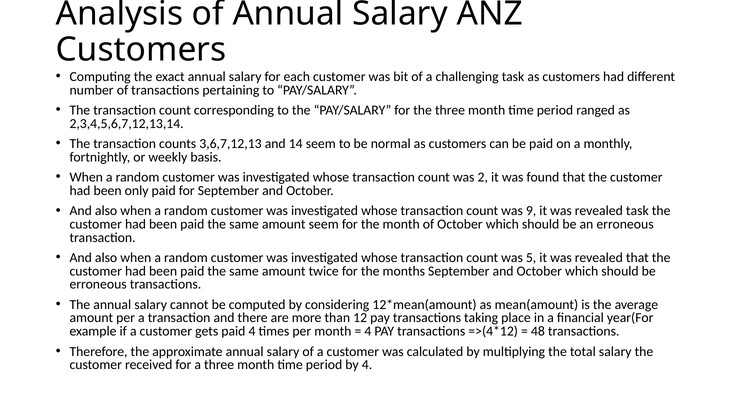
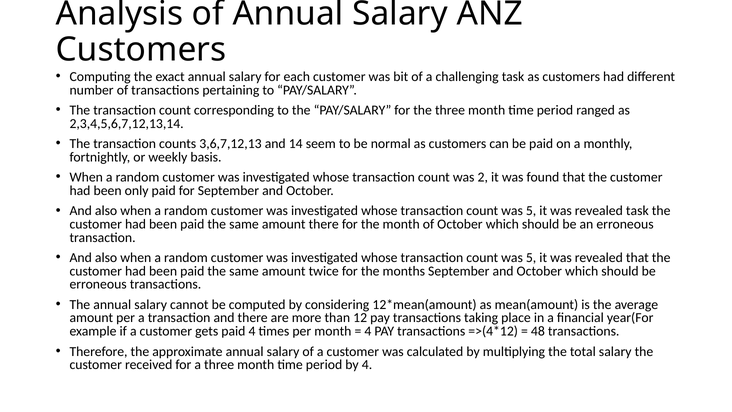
9 at (531, 211): 9 -> 5
amount seem: seem -> there
